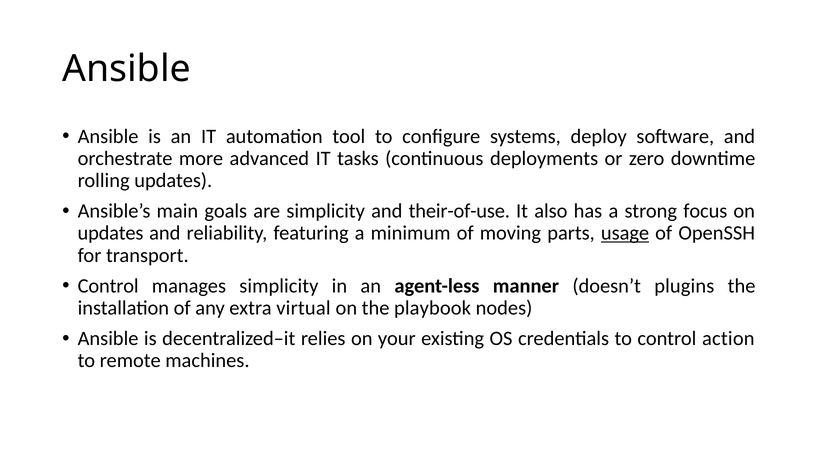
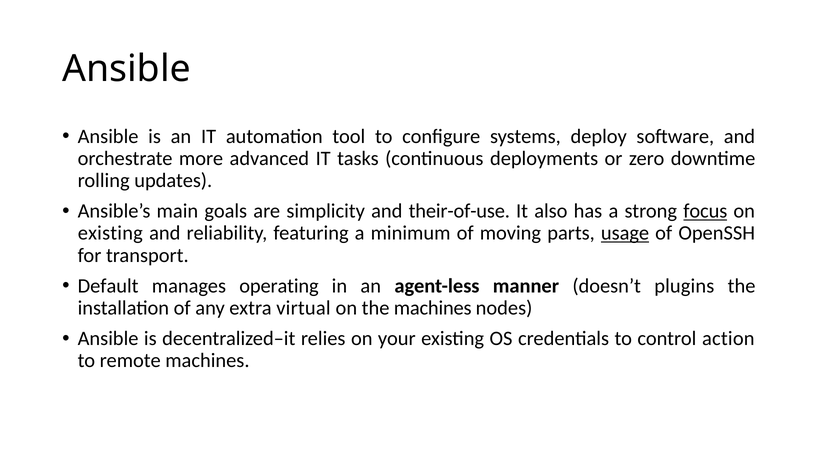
focus underline: none -> present
updates at (111, 233): updates -> existing
Control at (108, 286): Control -> Default
manages simplicity: simplicity -> operating
the playbook: playbook -> machines
